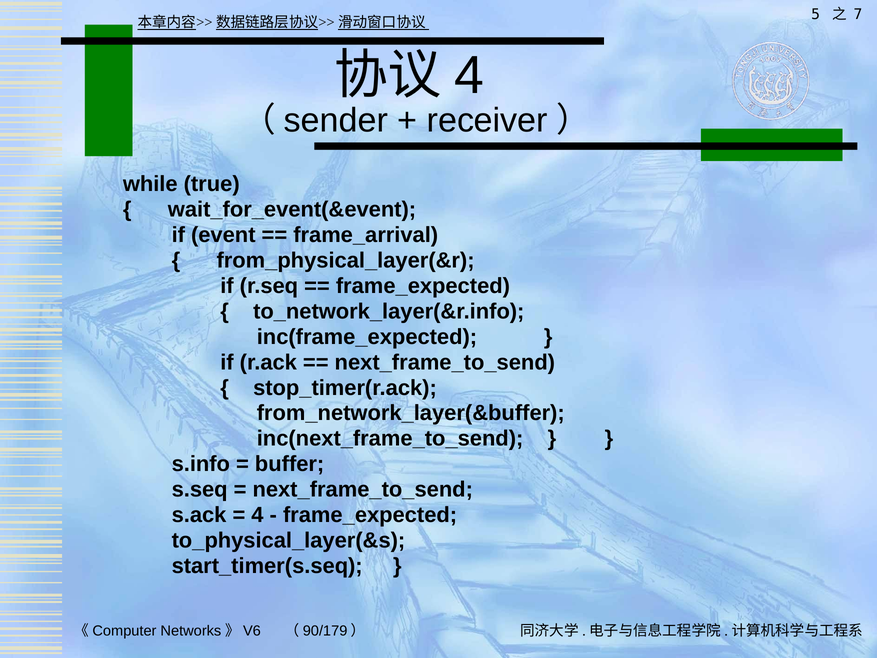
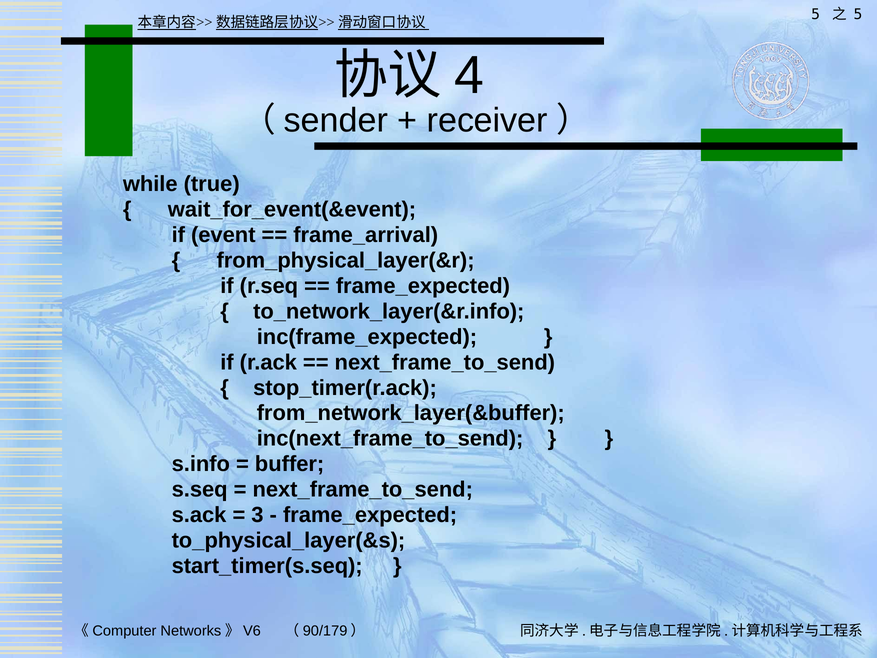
7 at (858, 14): 7 -> 5
4 at (257, 515): 4 -> 3
